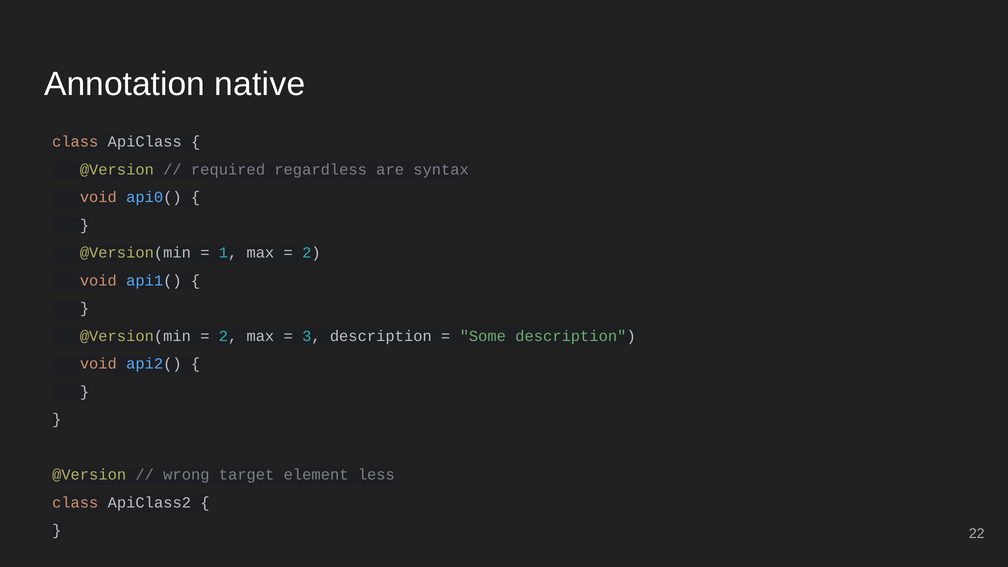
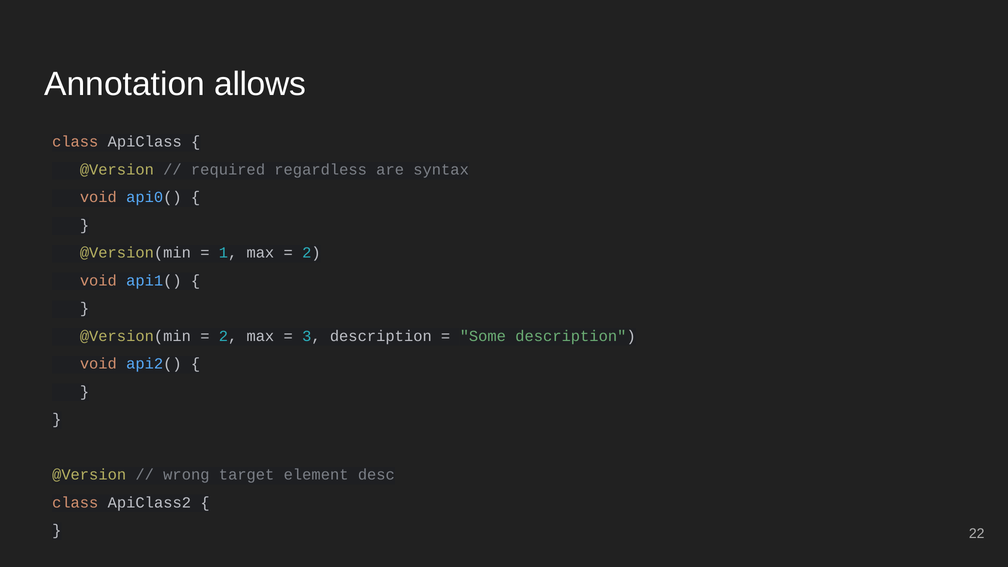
native: native -> allows
less: less -> desc
